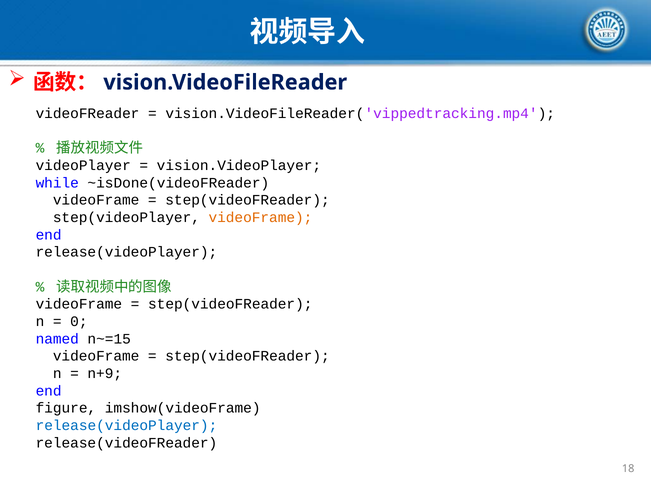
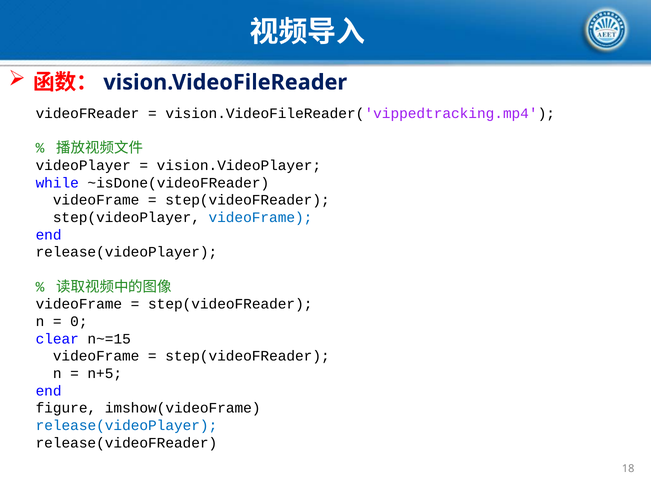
videoFrame at (260, 218) colour: orange -> blue
named: named -> clear
n+9: n+9 -> n+5
